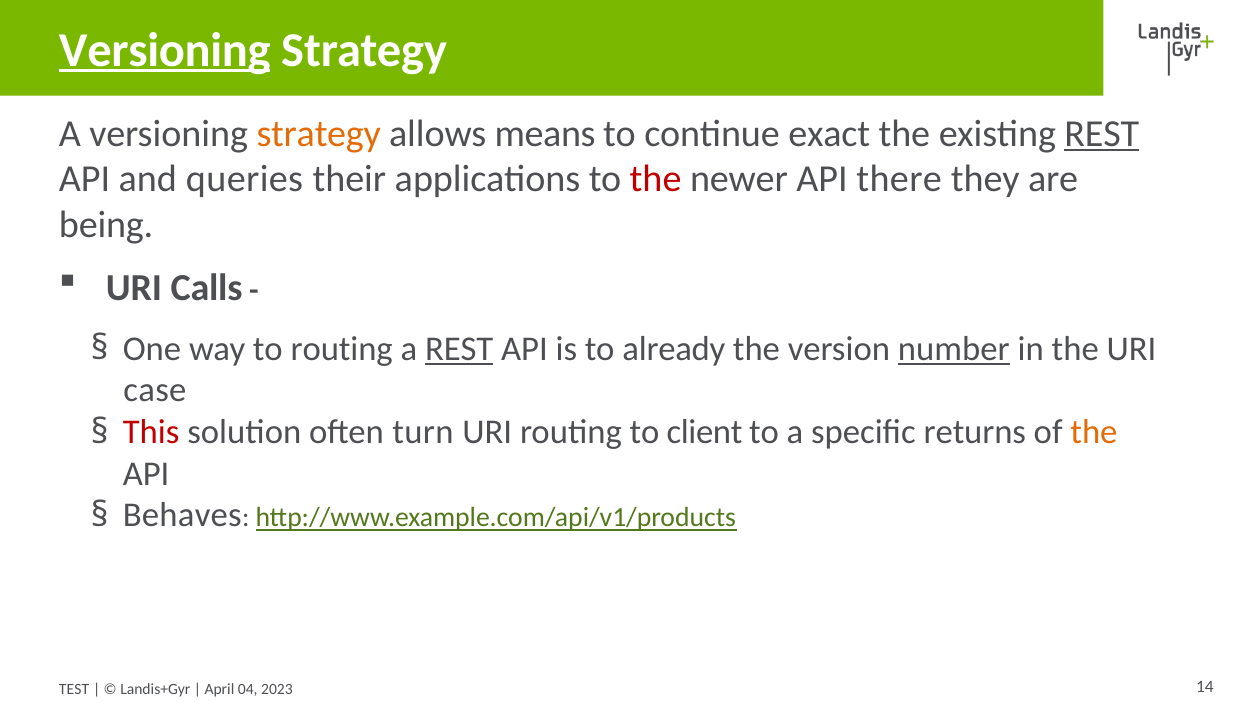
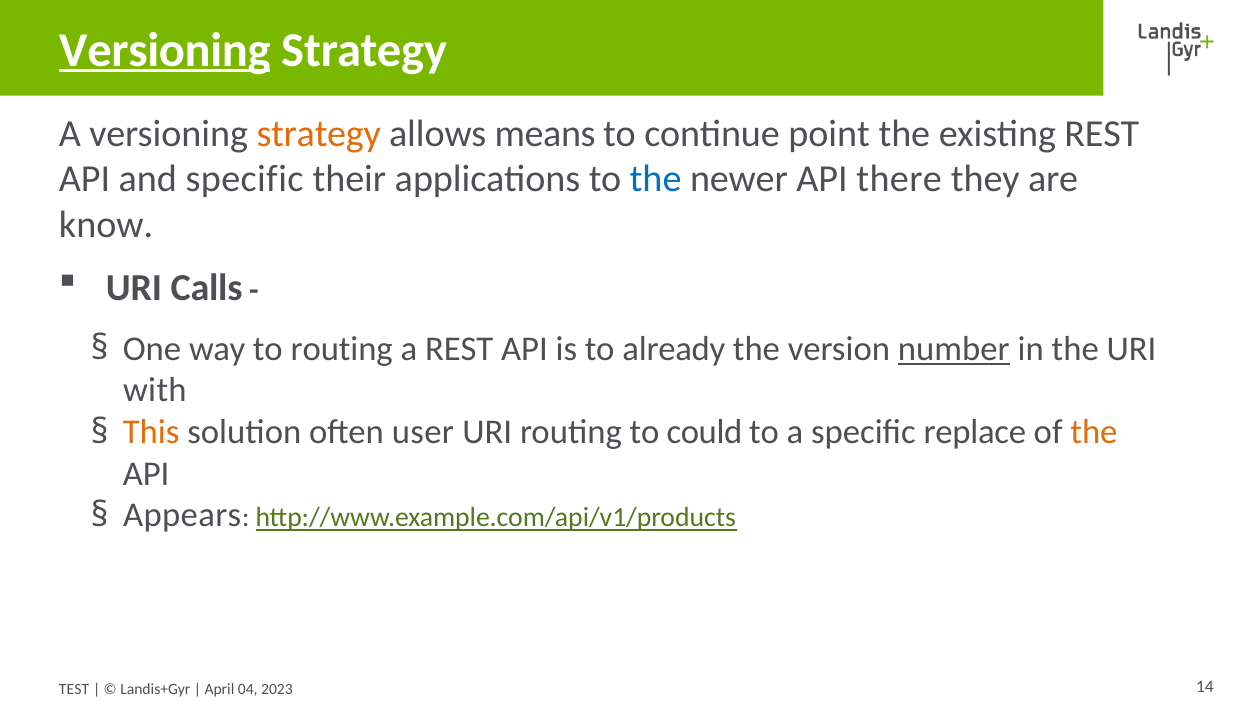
exact: exact -> point
REST at (1102, 134) underline: present -> none
and queries: queries -> specific
the at (656, 179) colour: red -> blue
being: being -> know
REST at (459, 349) underline: present -> none
case: case -> with
This colour: red -> orange
turn: turn -> user
client: client -> could
returns: returns -> replace
Behaves: Behaves -> Appears
